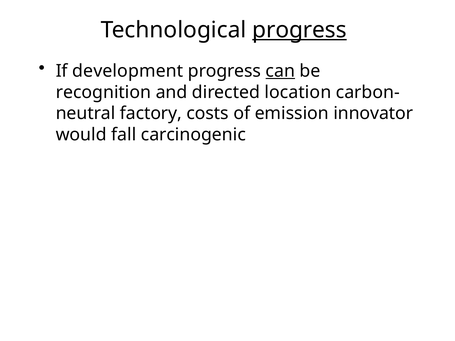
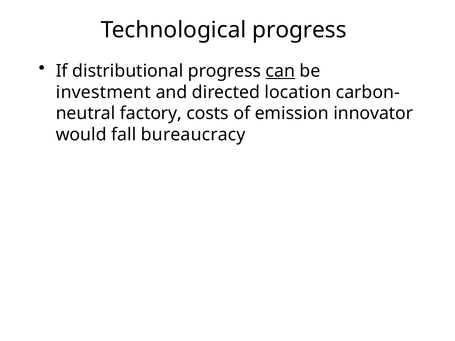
progress at (299, 30) underline: present -> none
development: development -> distributional
recognition: recognition -> investment
carcinogenic: carcinogenic -> bureaucracy
